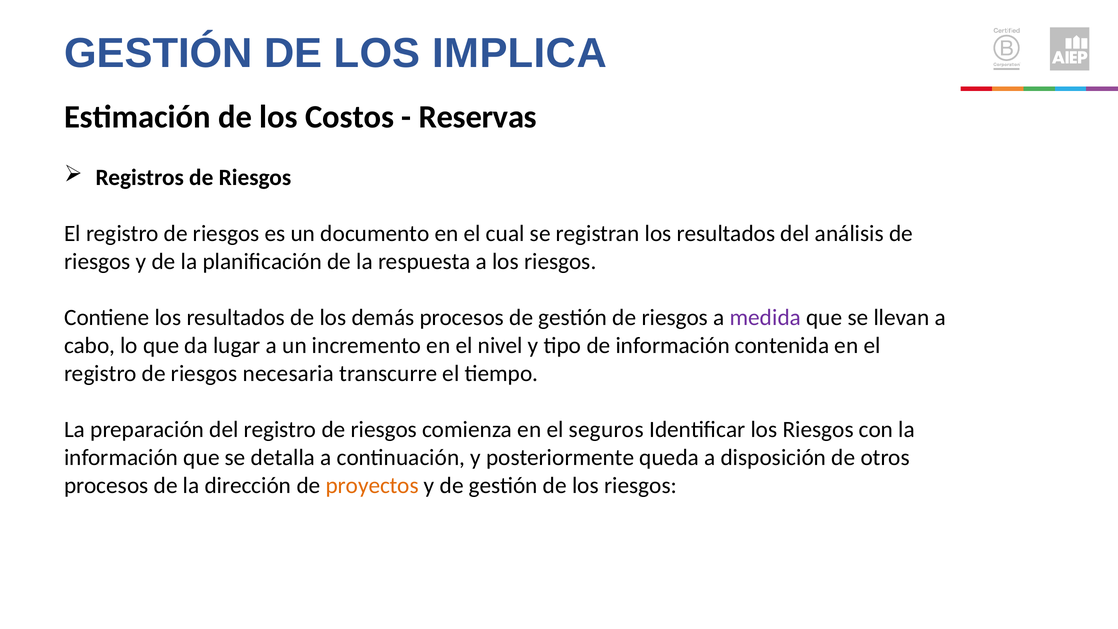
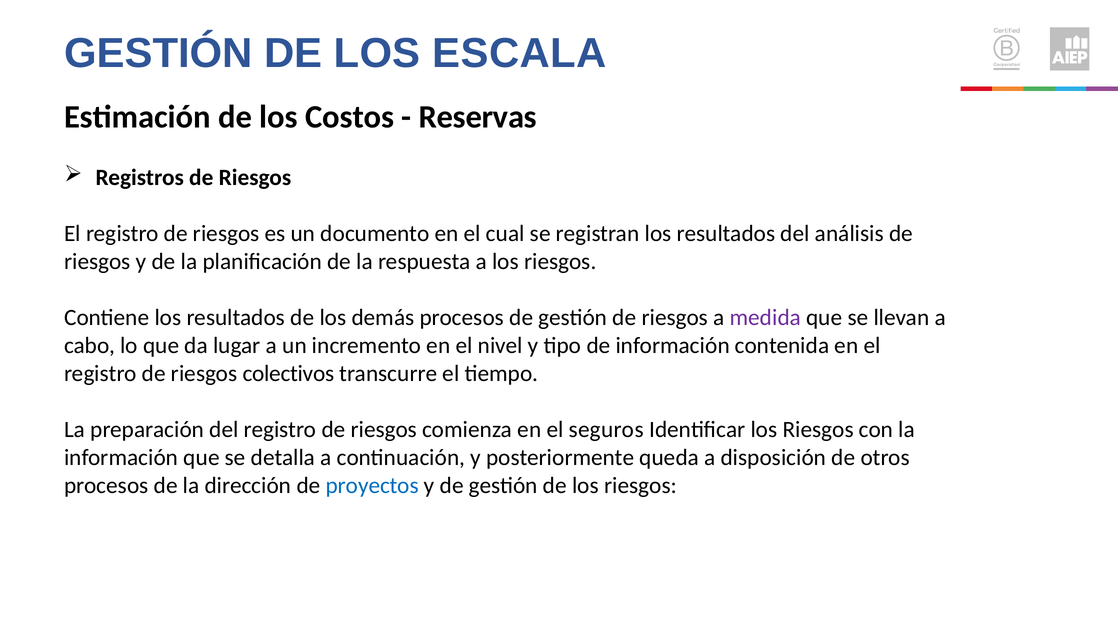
IMPLICA: IMPLICA -> ESCALA
necesaria: necesaria -> colectivos
proyectos colour: orange -> blue
